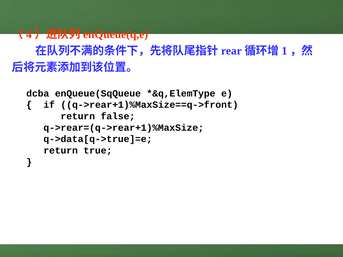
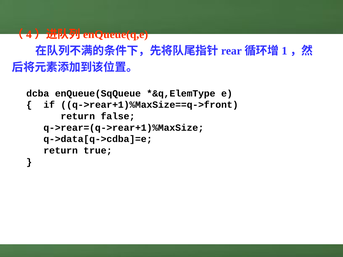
q->data[q->true]=e: q->data[q->true]=e -> q->data[q->cdba]=e
